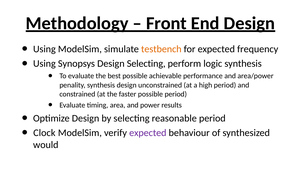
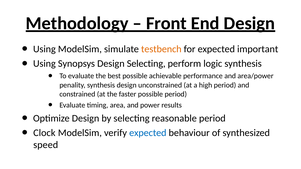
frequency: frequency -> important
expected at (148, 133) colour: purple -> blue
would: would -> speed
